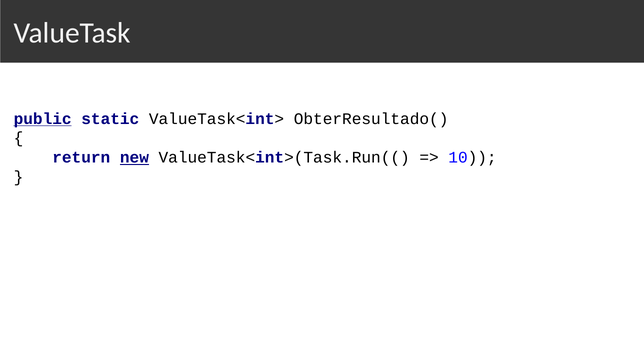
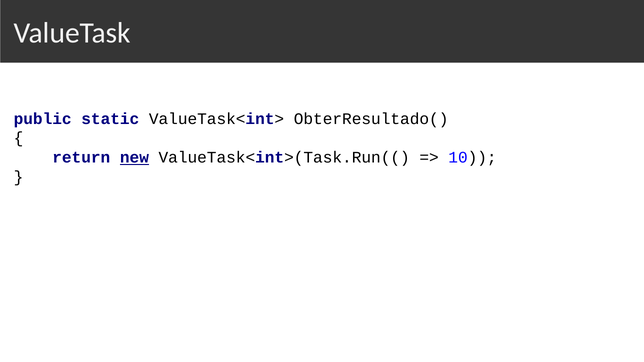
public underline: present -> none
